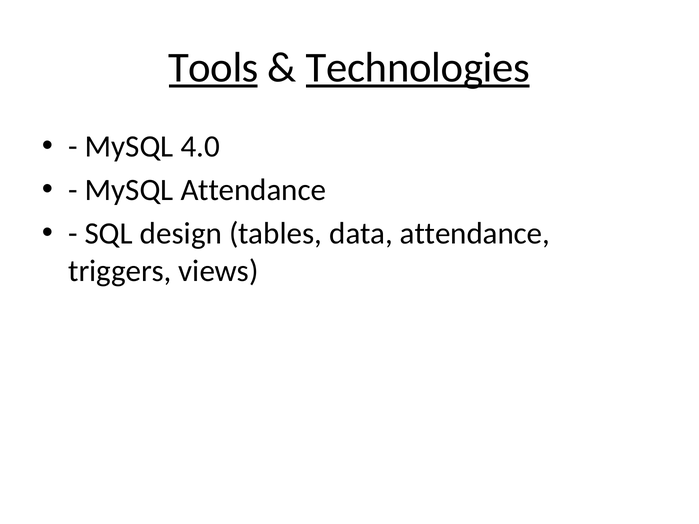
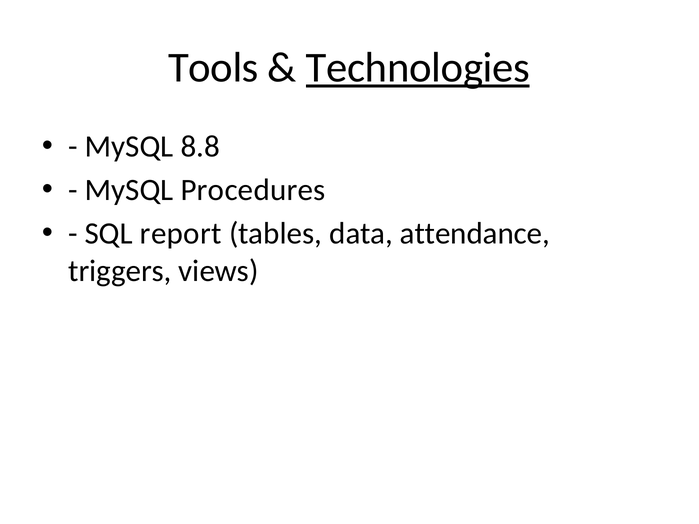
Tools underline: present -> none
4.0: 4.0 -> 8.8
MySQL Attendance: Attendance -> Procedures
design: design -> report
